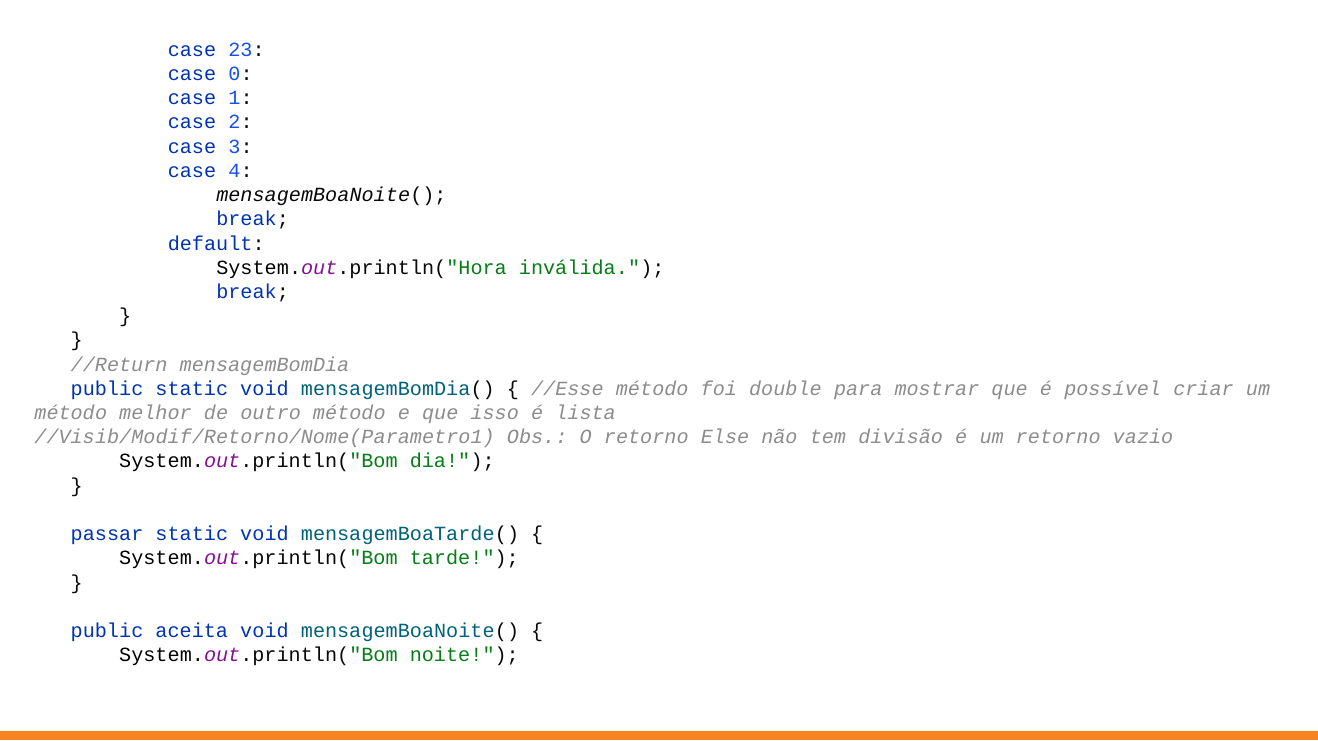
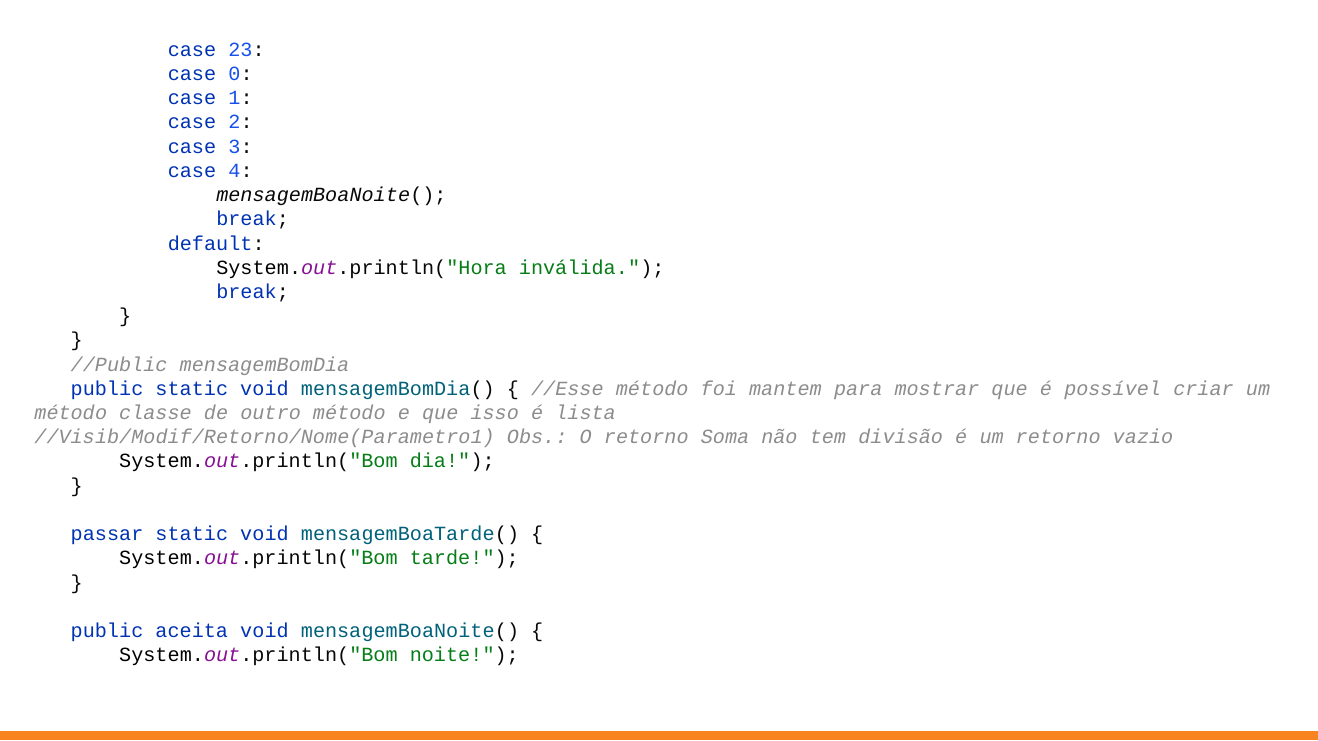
//Return: //Return -> //Public
double: double -> mantem
melhor: melhor -> classe
Else: Else -> Soma
